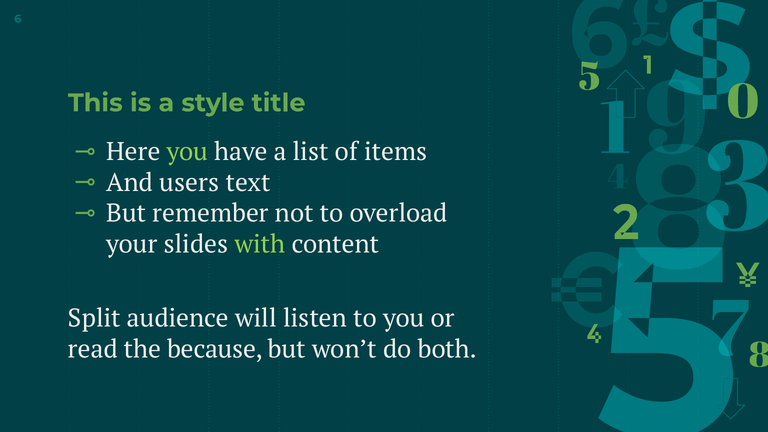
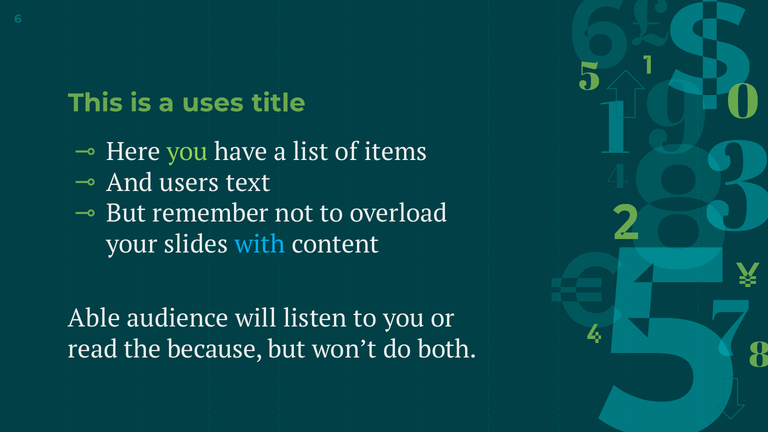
style: style -> uses
with colour: light green -> light blue
Split: Split -> Able
